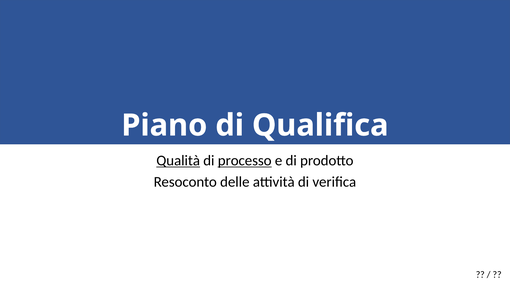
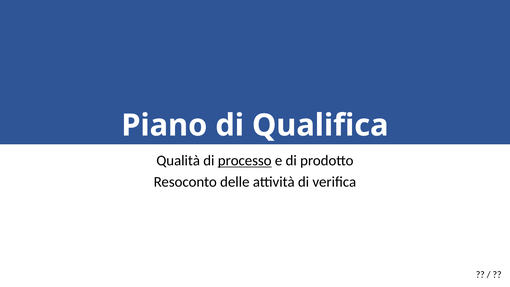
Qualità underline: present -> none
